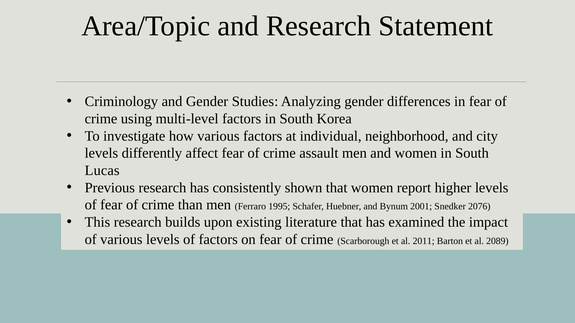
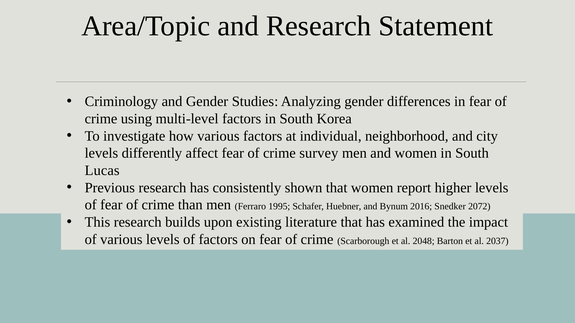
assault: assault -> survey
2001: 2001 -> 2016
2076: 2076 -> 2072
2011: 2011 -> 2048
2089: 2089 -> 2037
